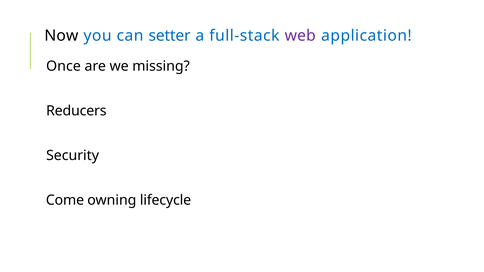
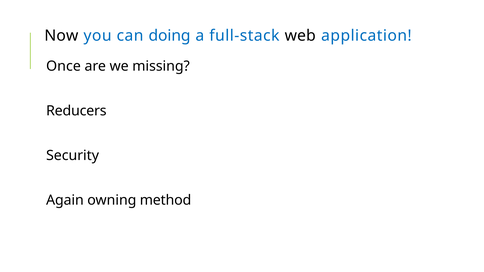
setter: setter -> doing
web colour: purple -> black
Come: Come -> Again
lifecycle: lifecycle -> method
